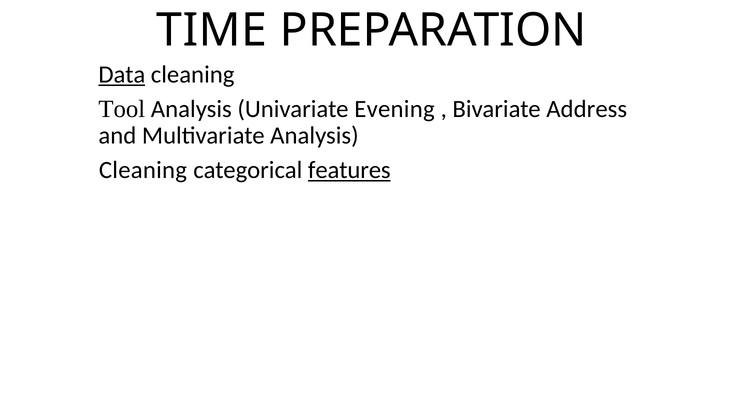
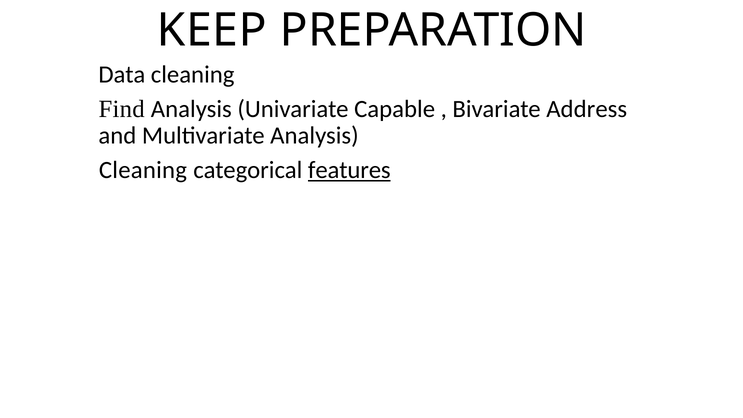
TIME: TIME -> KEEP
Data underline: present -> none
Tool: Tool -> Find
Evening: Evening -> Capable
